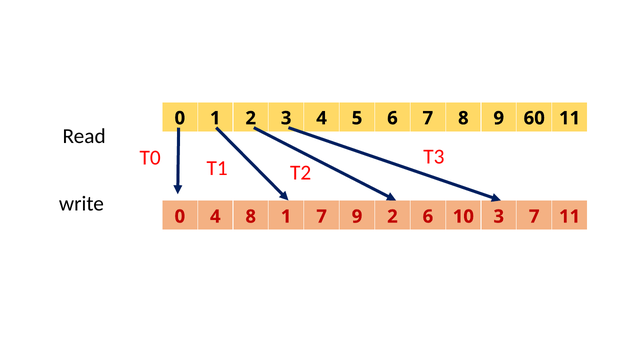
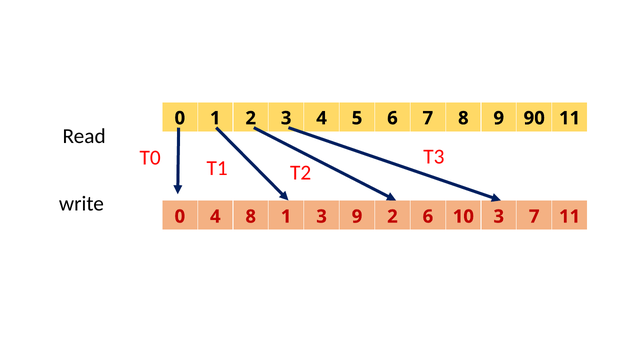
60: 60 -> 90
1 7: 7 -> 3
